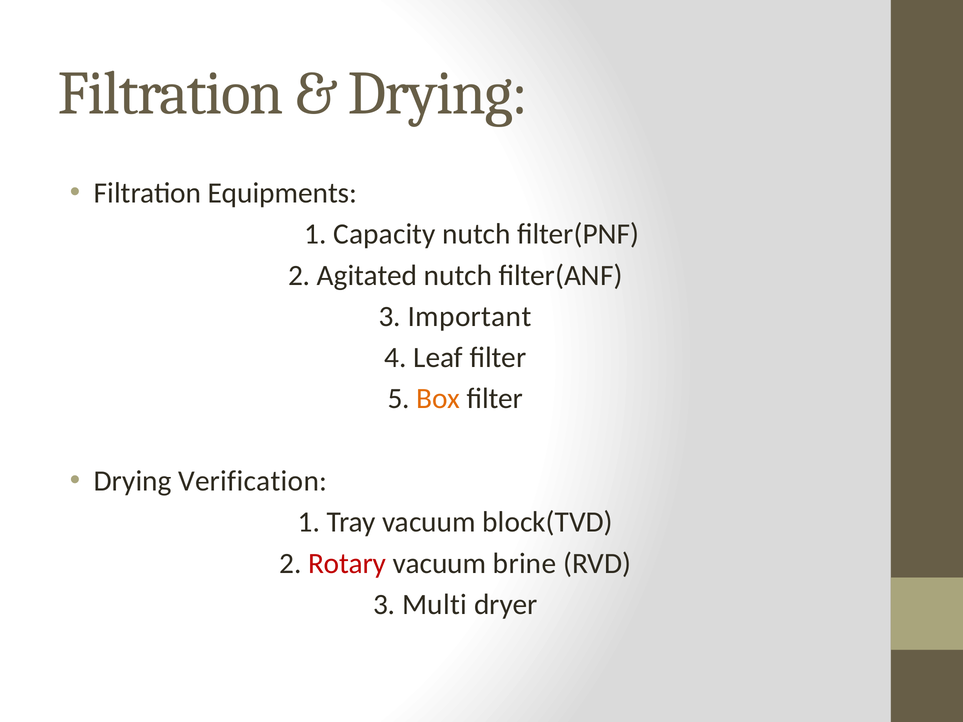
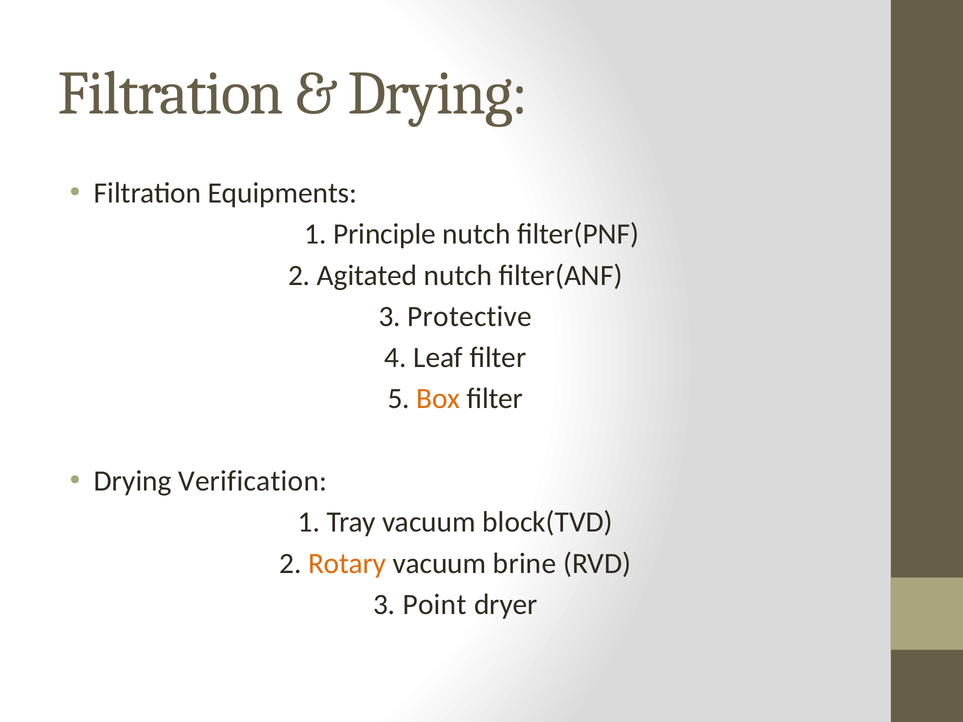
Capacity: Capacity -> Principle
Important: Important -> Protective
Rotary colour: red -> orange
Multi: Multi -> Point
